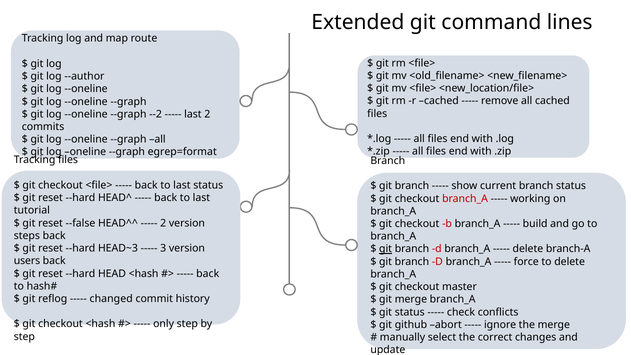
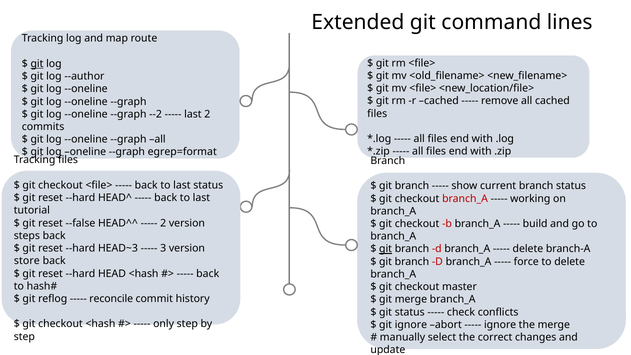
git at (37, 64) underline: none -> present
users: users -> store
changed: changed -> reconcile
git github: github -> ignore
